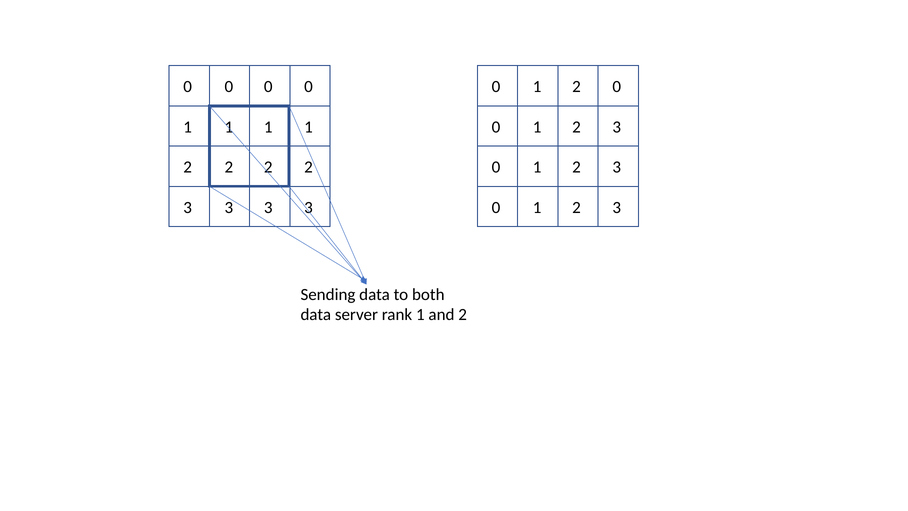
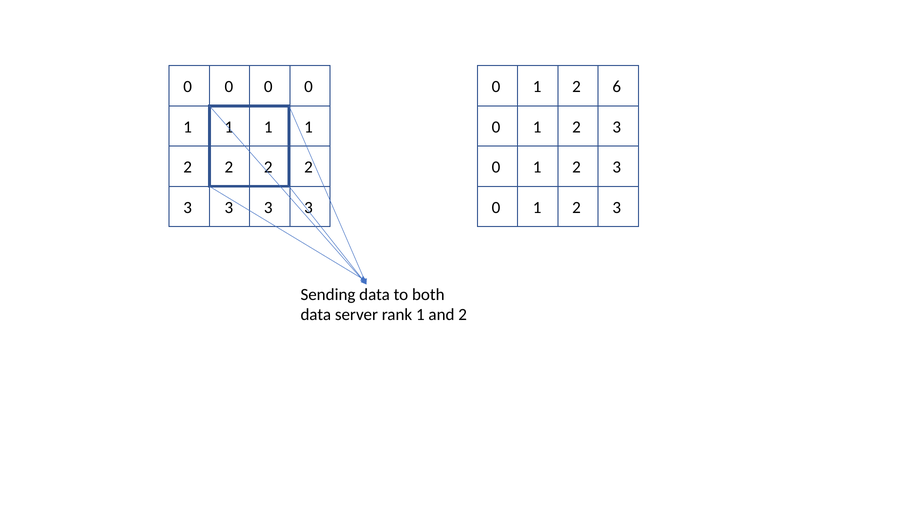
2 0: 0 -> 6
